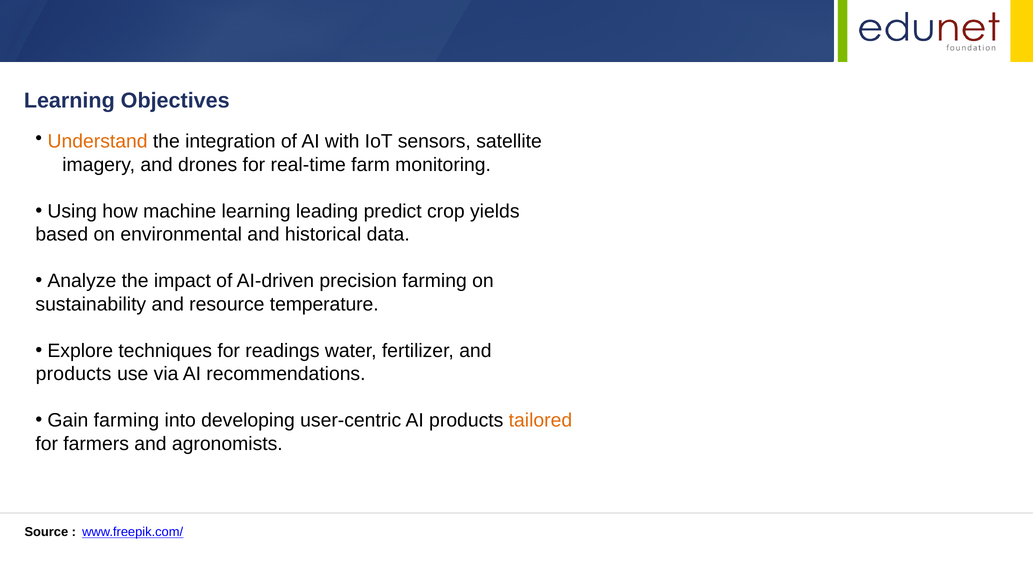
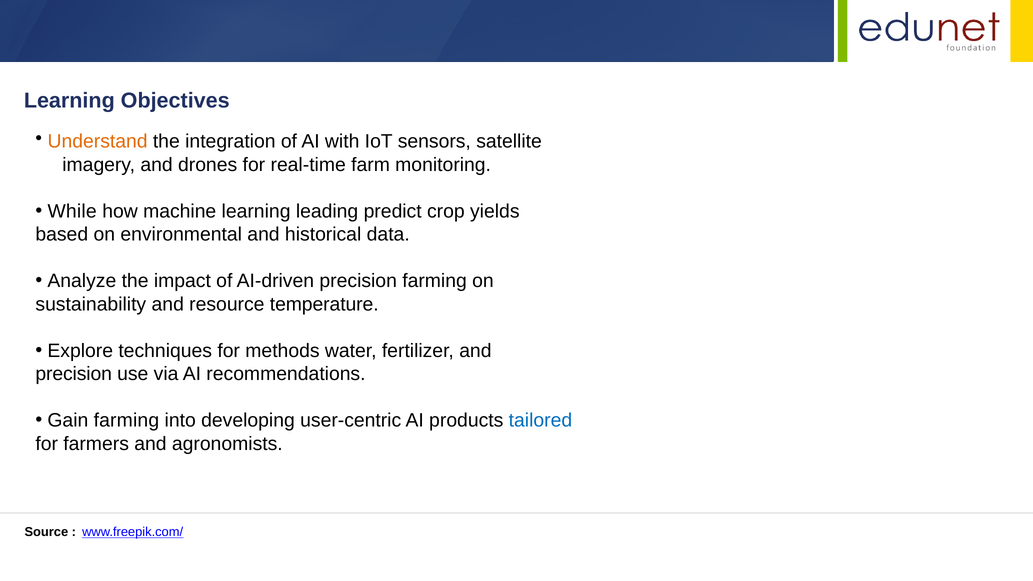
Using: Using -> While
readings: readings -> methods
products at (74, 374): products -> precision
tailored colour: orange -> blue
